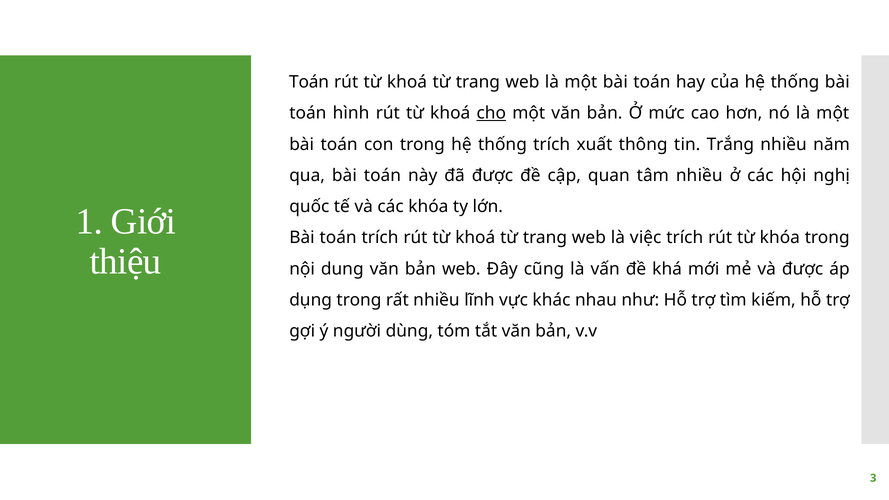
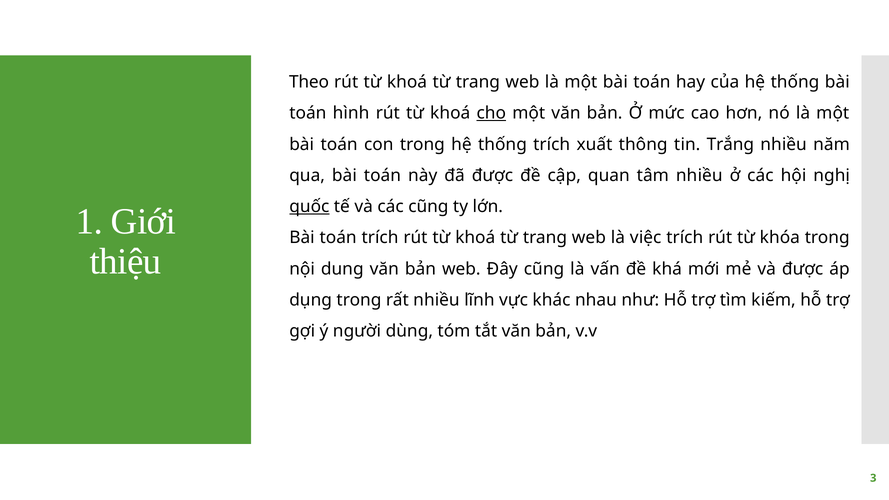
Toán at (309, 82): Toán -> Theo
quốc underline: none -> present
các khóa: khóa -> cũng
